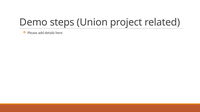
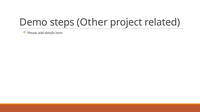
Union: Union -> Other
